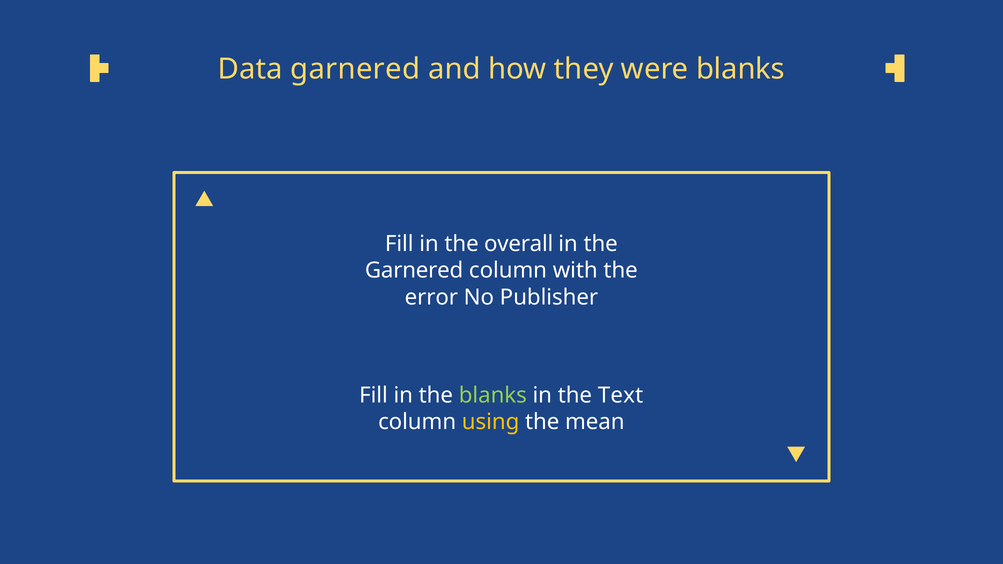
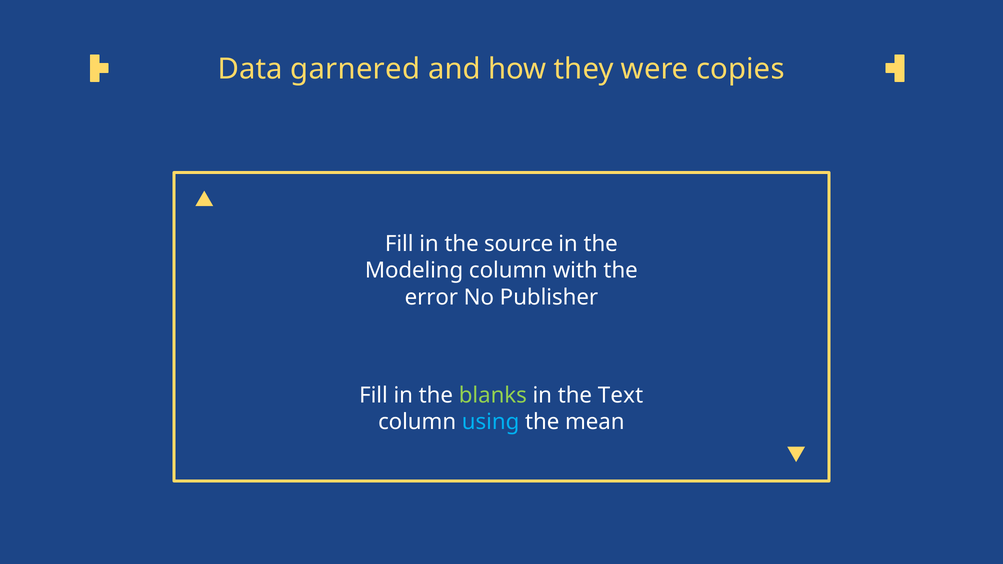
were blanks: blanks -> copies
overall: overall -> source
Garnered at (414, 271): Garnered -> Modeling
using colour: yellow -> light blue
